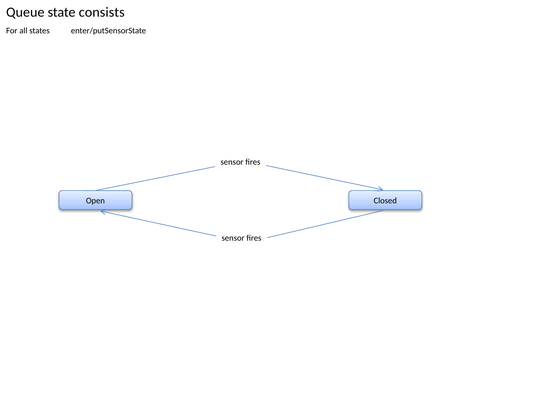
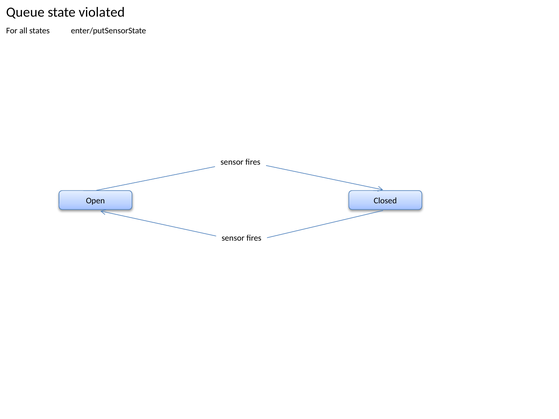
consists: consists -> violated
